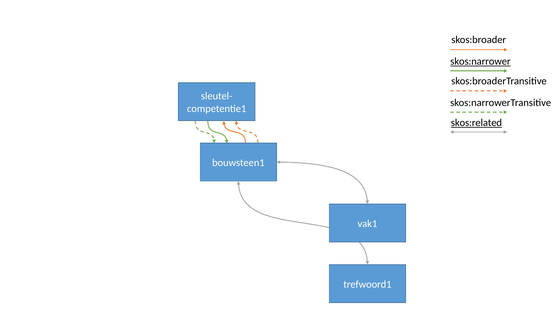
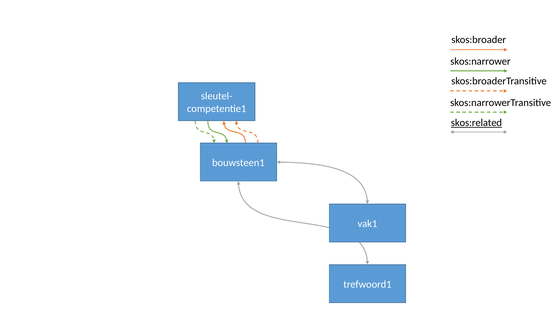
skos:narrower underline: present -> none
